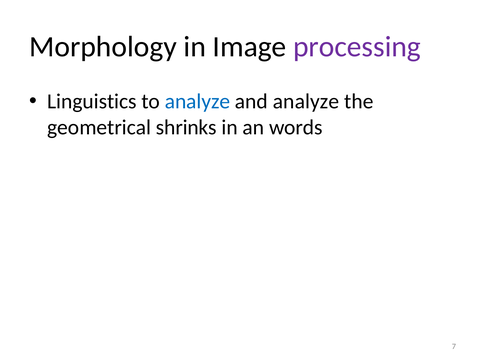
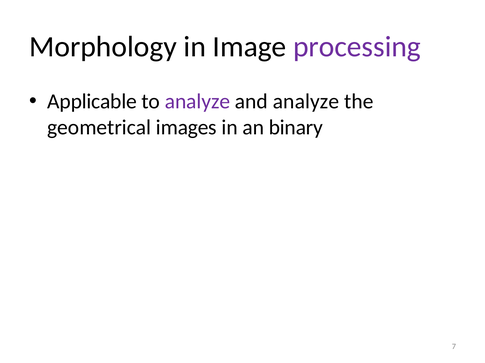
Linguistics: Linguistics -> Applicable
analyze at (197, 102) colour: blue -> purple
shrinks: shrinks -> images
words: words -> binary
